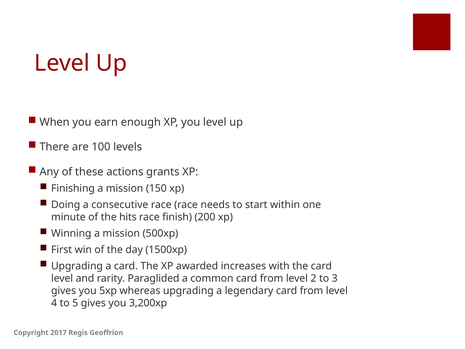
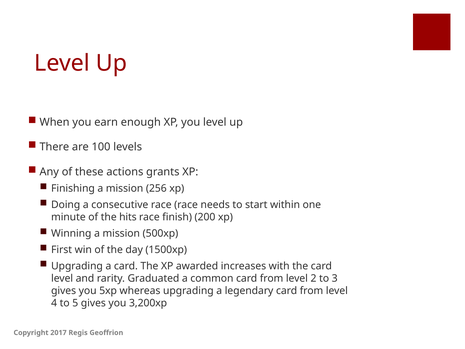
150: 150 -> 256
Paraglided: Paraglided -> Graduated
